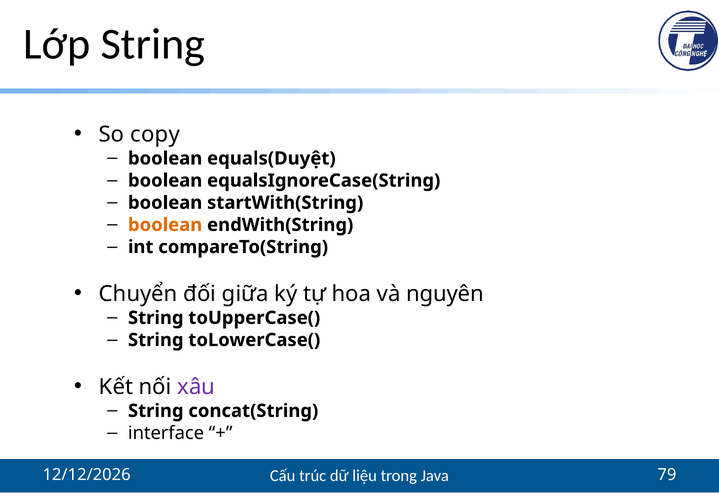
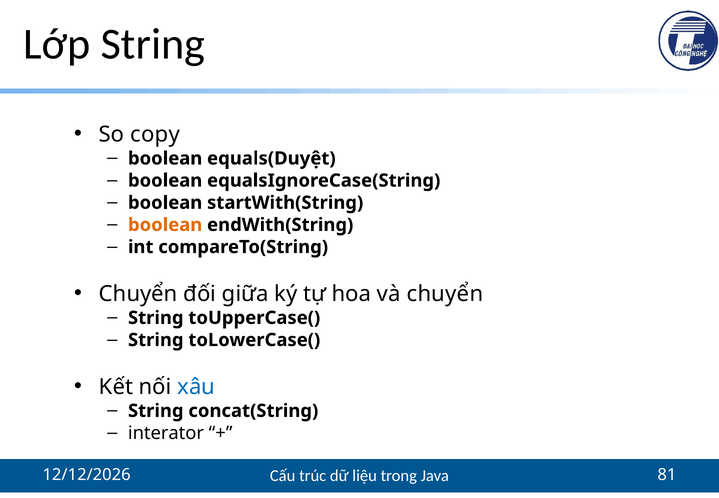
và nguyên: nguyên -> chuyển
xâu colour: purple -> blue
interface: interface -> interator
79: 79 -> 81
